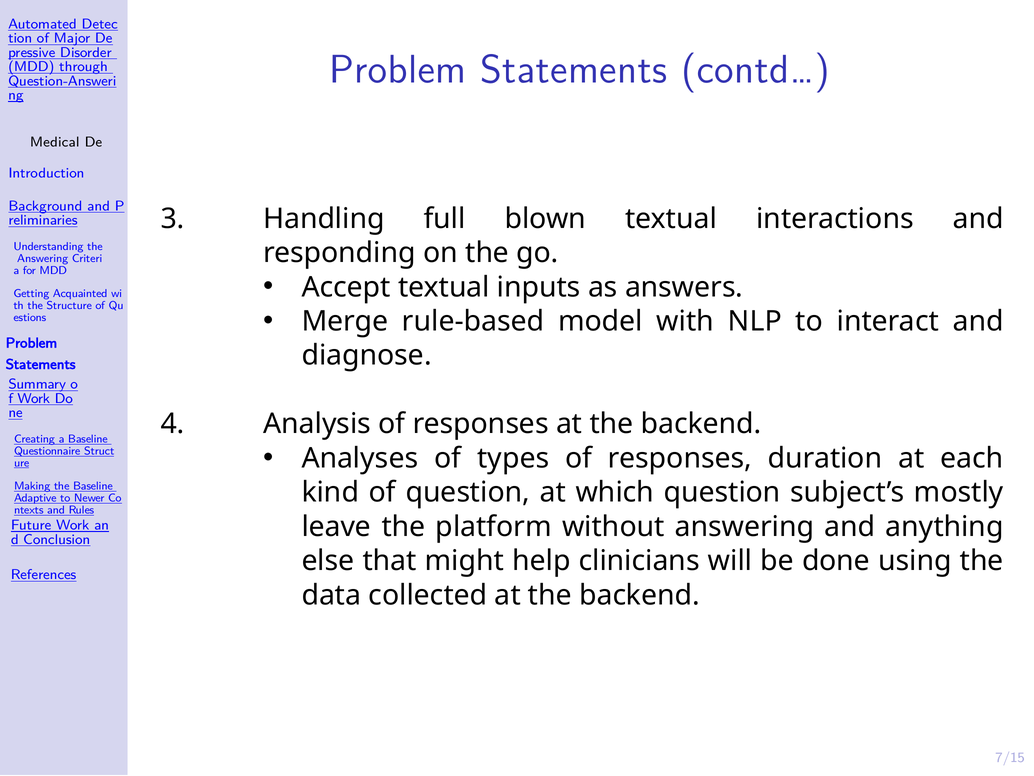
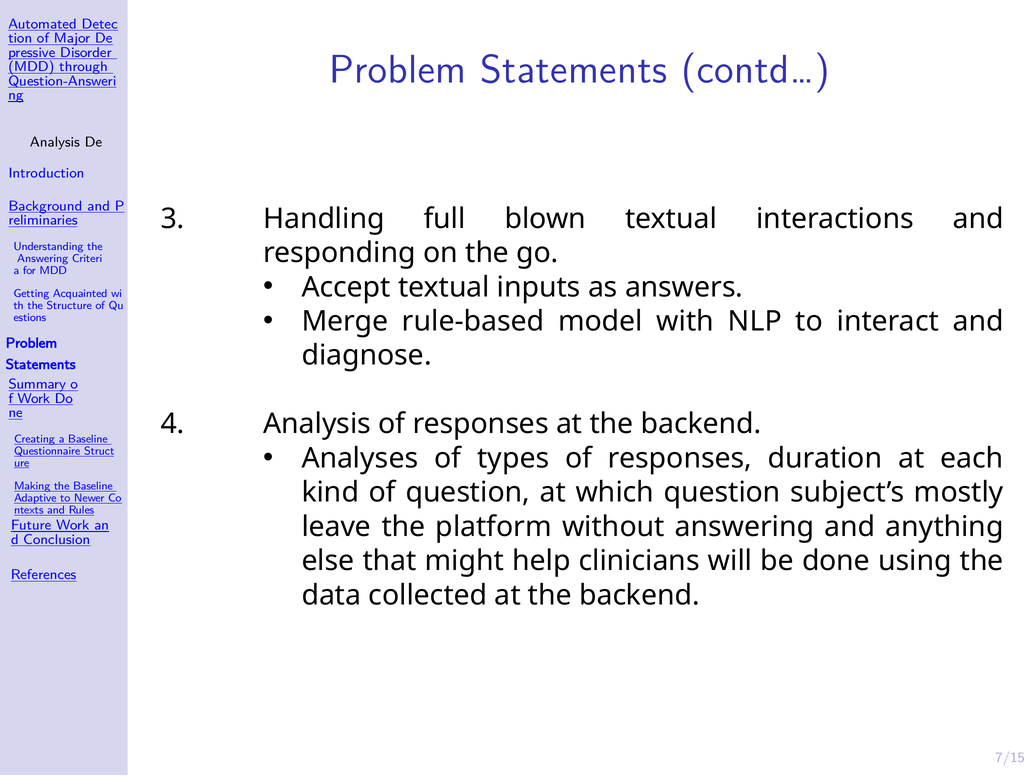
Medical at (55, 142): Medical -> Analysis
